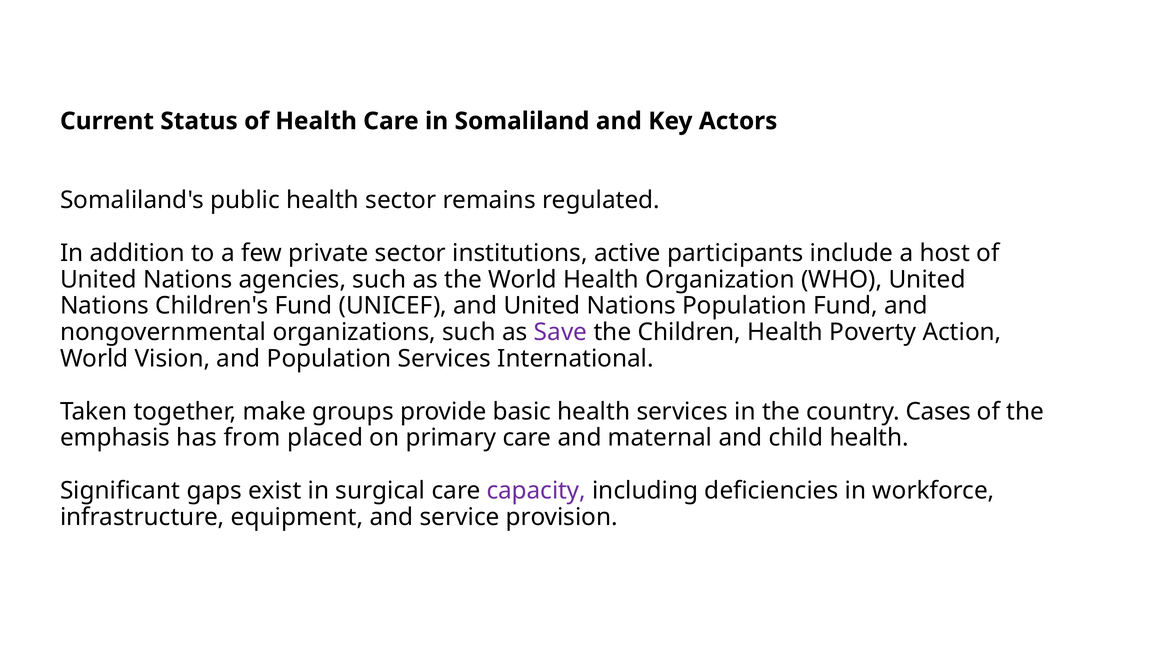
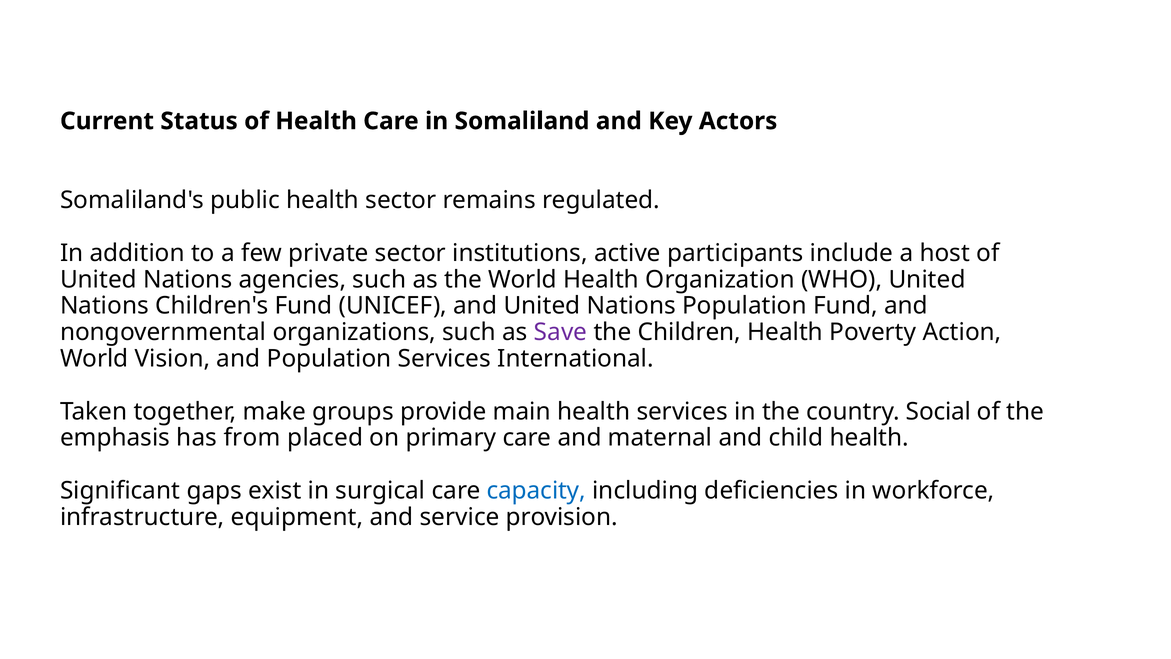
basic: basic -> main
Cases: Cases -> Social
capacity colour: purple -> blue
